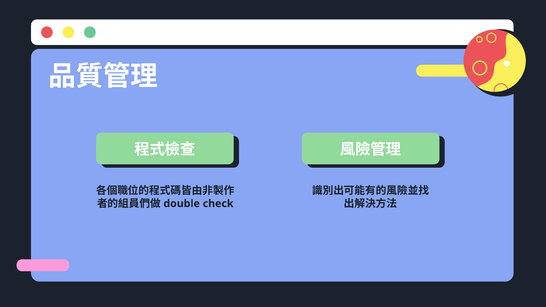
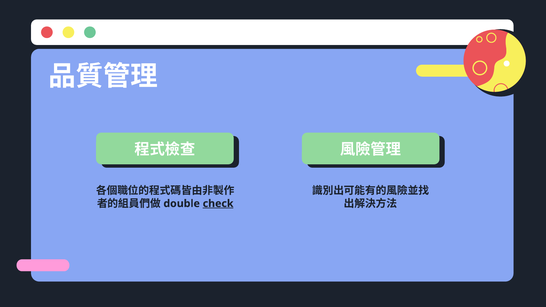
check underline: none -> present
